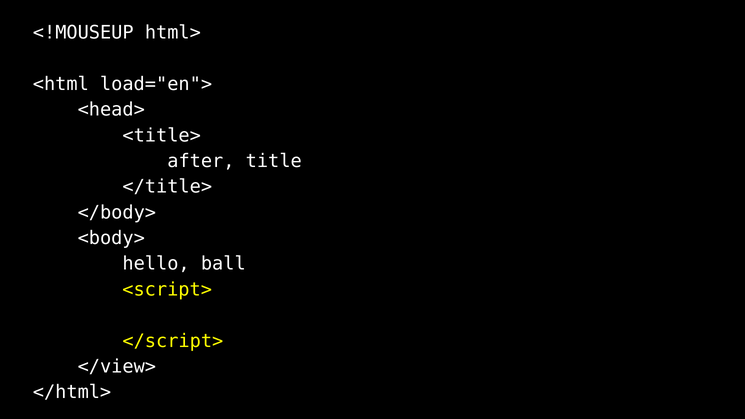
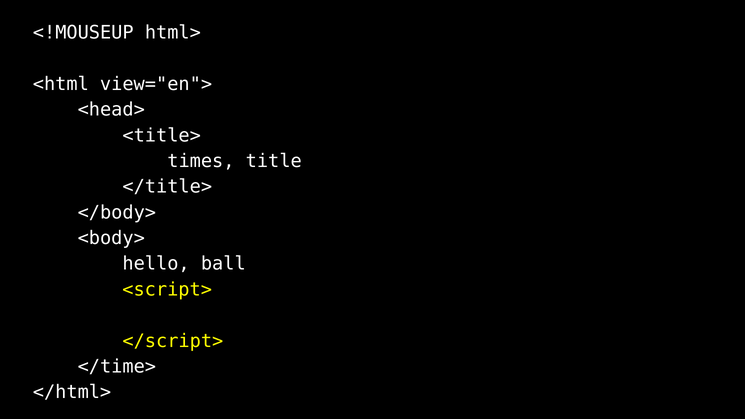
load="en">: load="en"> -> view="en">
after: after -> times
</view>: </view> -> </time>
